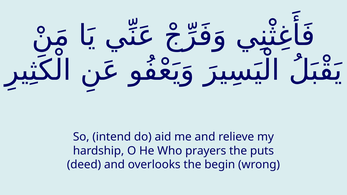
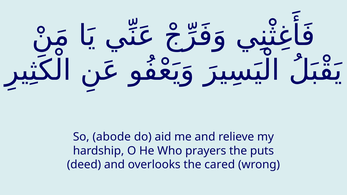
intend: intend -> abode
begin: begin -> cared
